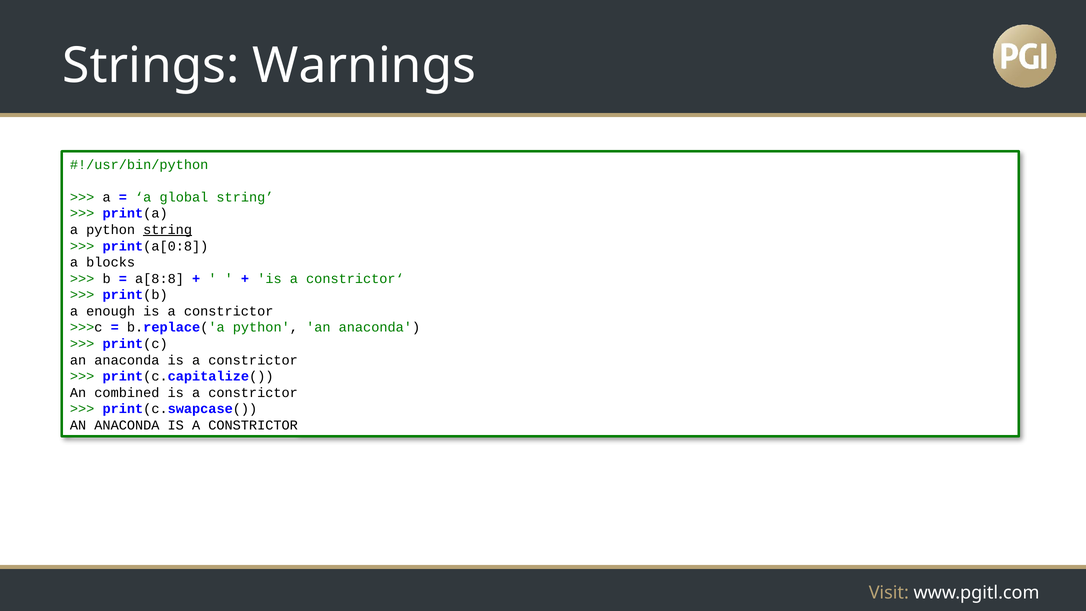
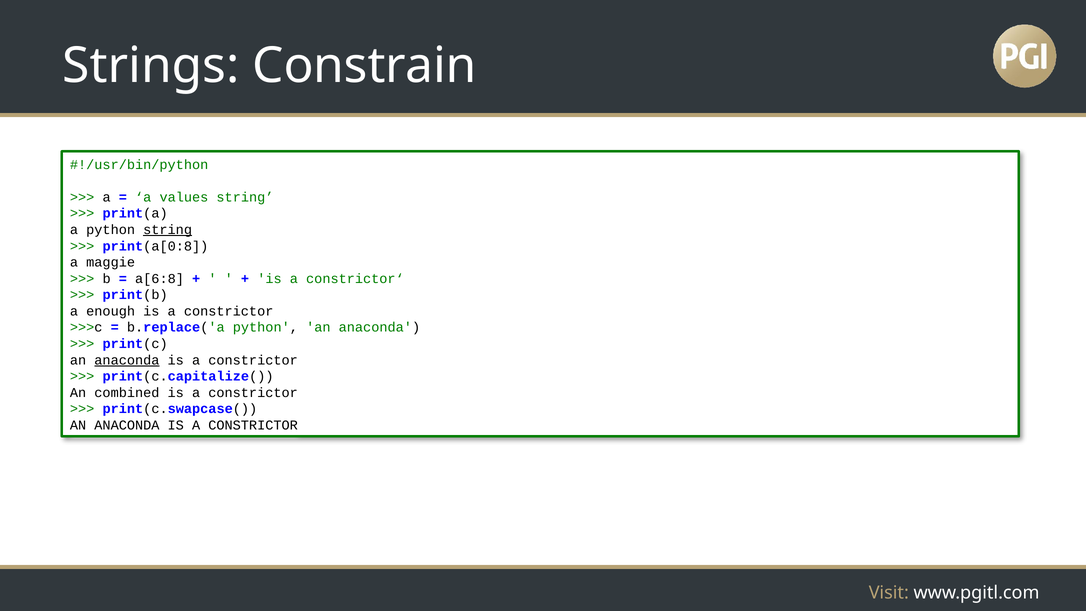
Warnings: Warnings -> Constrain
global: global -> values
blocks: blocks -> maggie
a[8:8: a[8:8 -> a[6:8
anaconda at (127, 360) underline: none -> present
